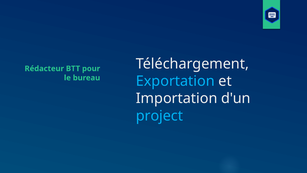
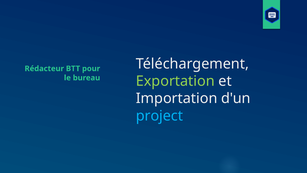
Exportation colour: light blue -> light green
